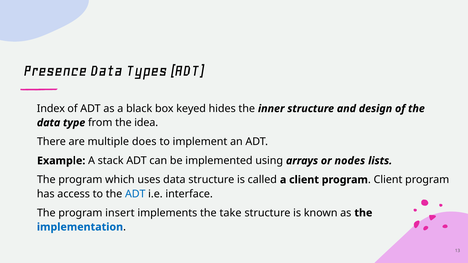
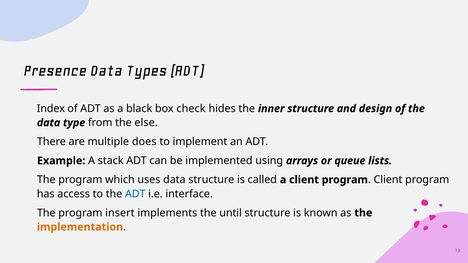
keyed: keyed -> check
idea: idea -> else
nodes: nodes -> queue
take: take -> until
implementation colour: blue -> orange
